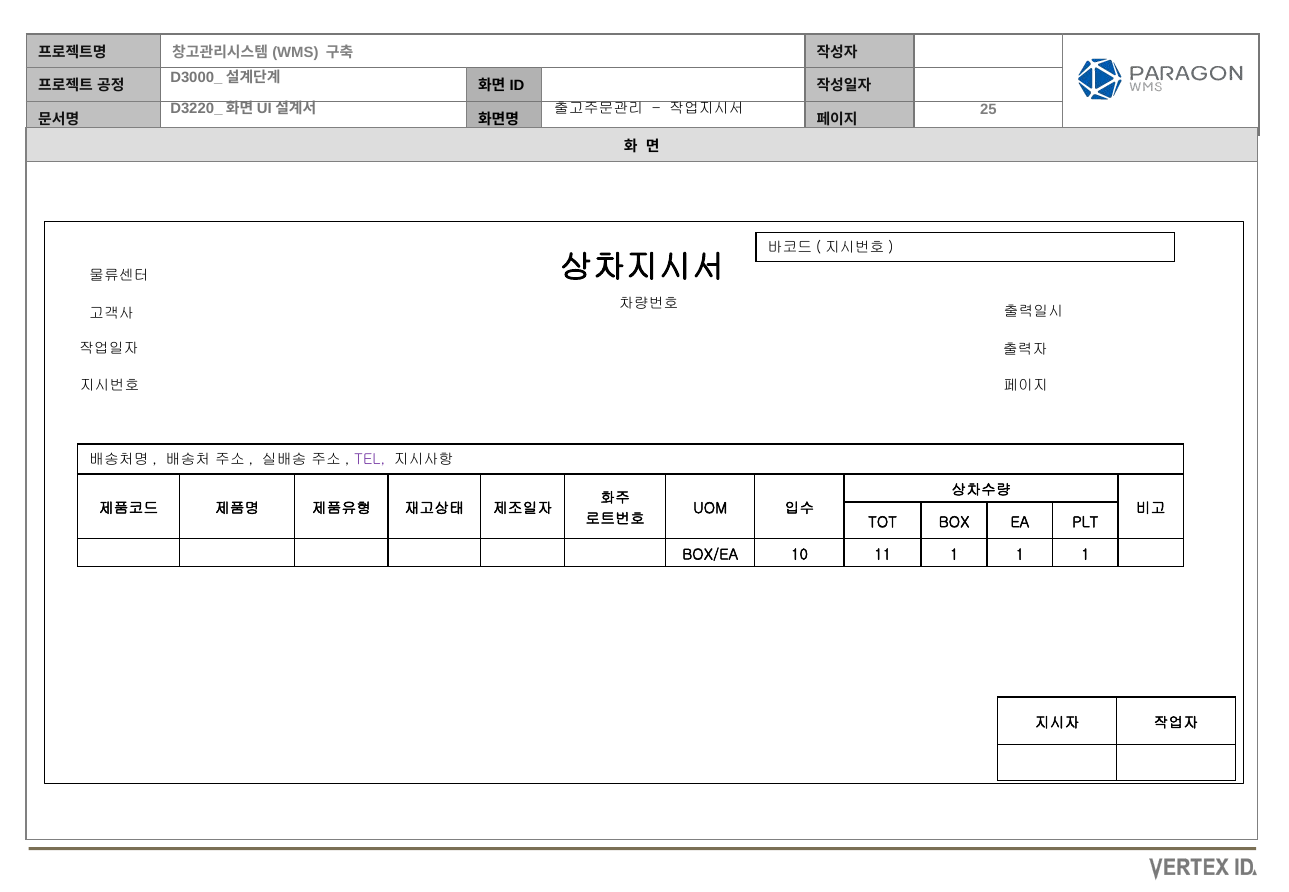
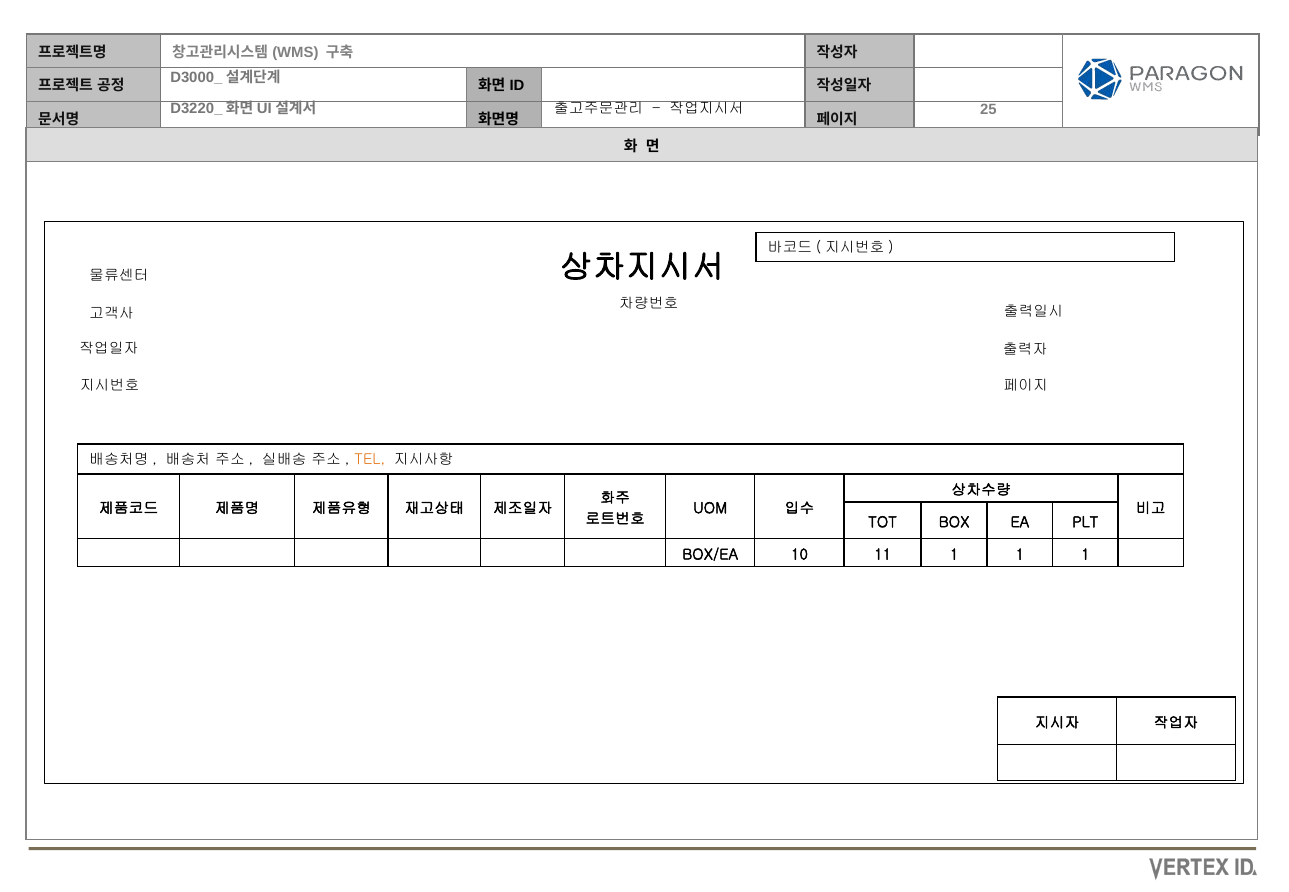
TEL colour: purple -> orange
